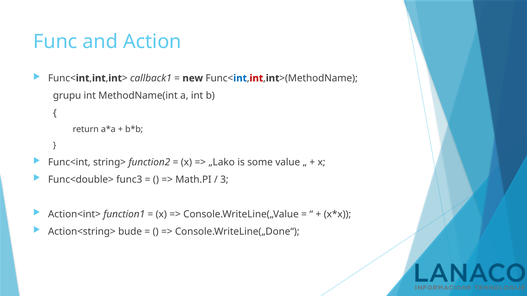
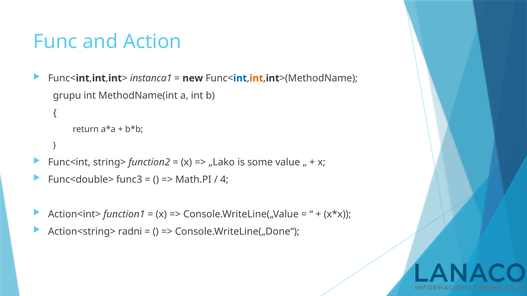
callback1: callback1 -> instanca1
int at (256, 78) colour: red -> orange
3: 3 -> 4
bude: bude -> radni
